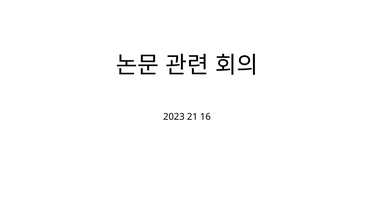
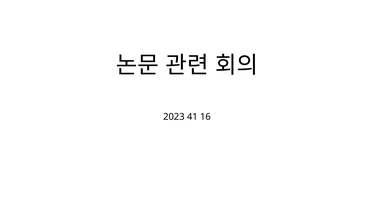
21: 21 -> 41
